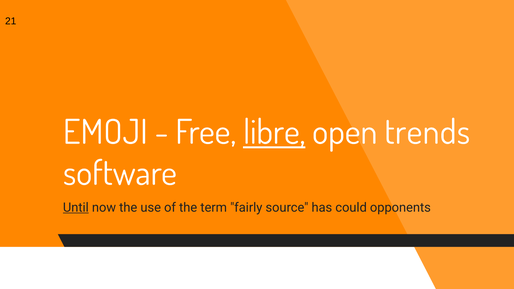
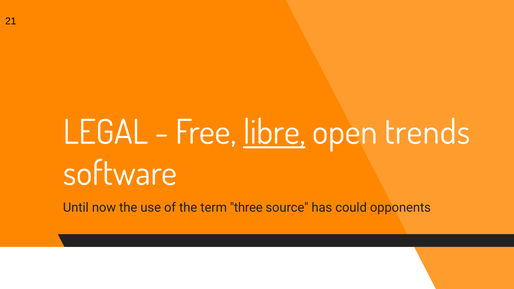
EMOJI: EMOJI -> LEGAL
Until underline: present -> none
fairly: fairly -> three
